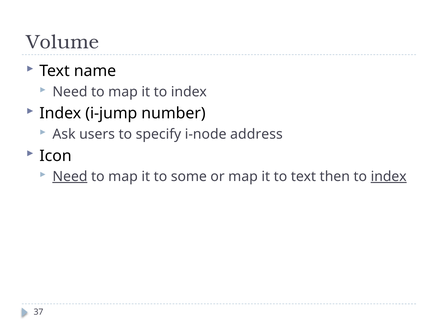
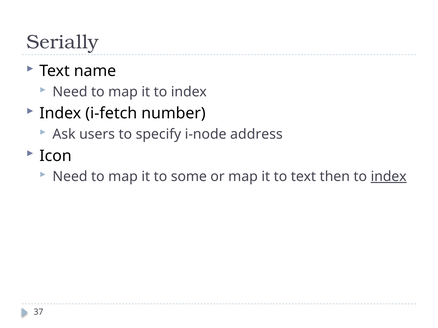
Volume: Volume -> Serially
i-jump: i-jump -> i-fetch
Need at (70, 177) underline: present -> none
